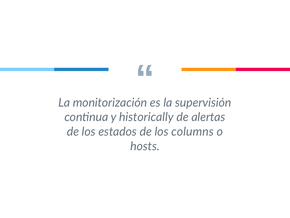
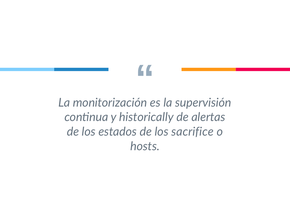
columns: columns -> sacrifice
